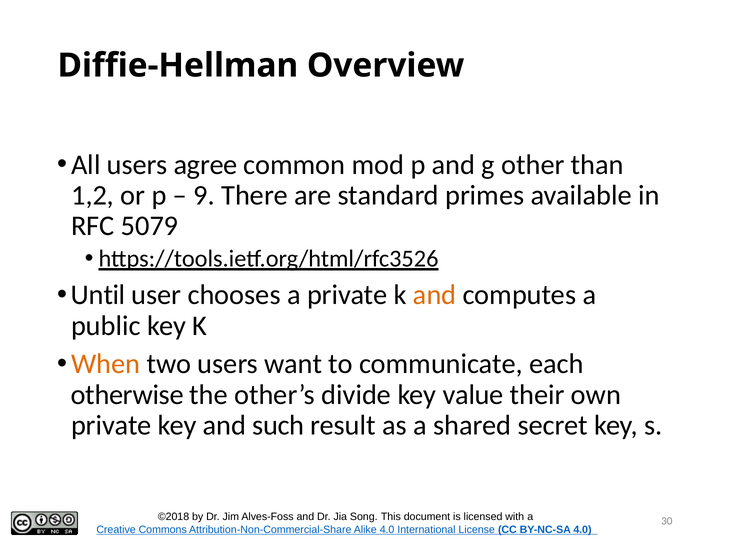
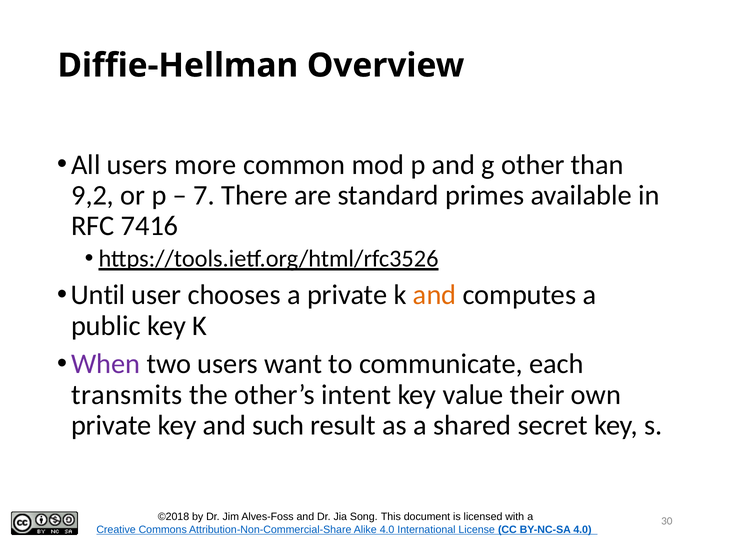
agree: agree -> more
1,2: 1,2 -> 9,2
9: 9 -> 7
5079: 5079 -> 7416
When colour: orange -> purple
otherwise: otherwise -> transmits
divide: divide -> intent
